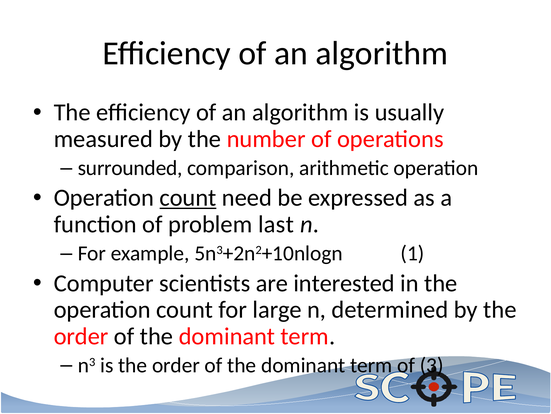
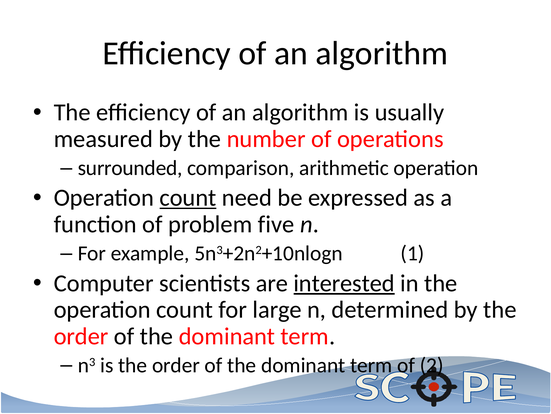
last: last -> five
interested underline: none -> present
3: 3 -> 2
